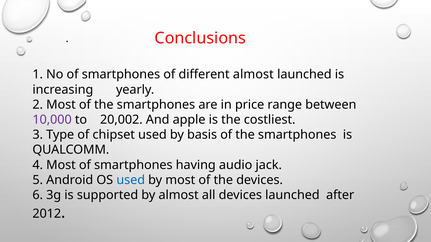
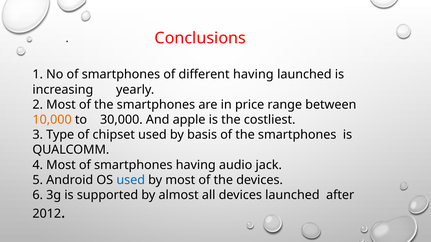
different almost: almost -> having
10,000 colour: purple -> orange
20,002: 20,002 -> 30,000
